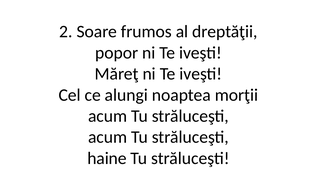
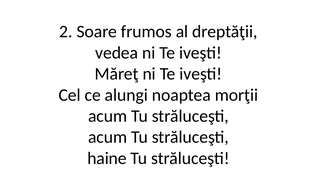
popor: popor -> vedea
